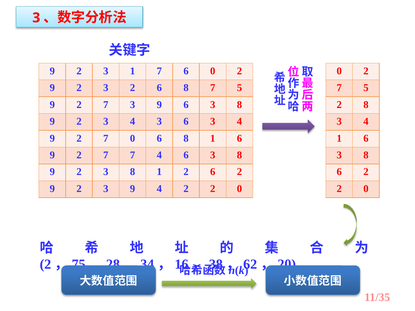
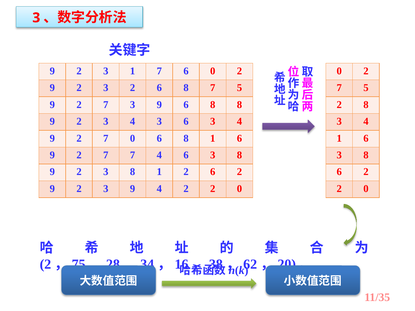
9 6 3: 3 -> 8
